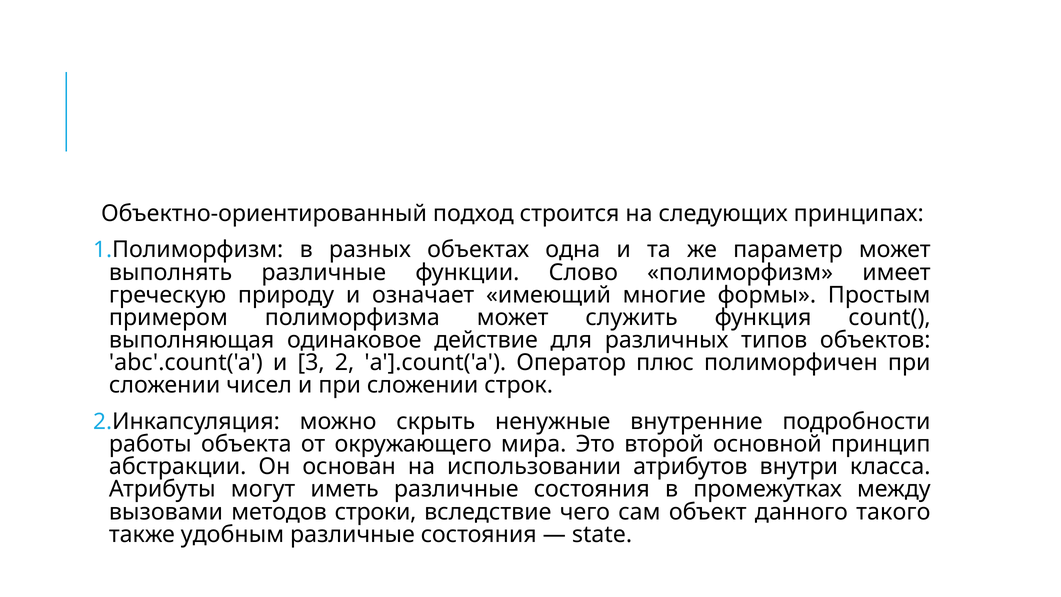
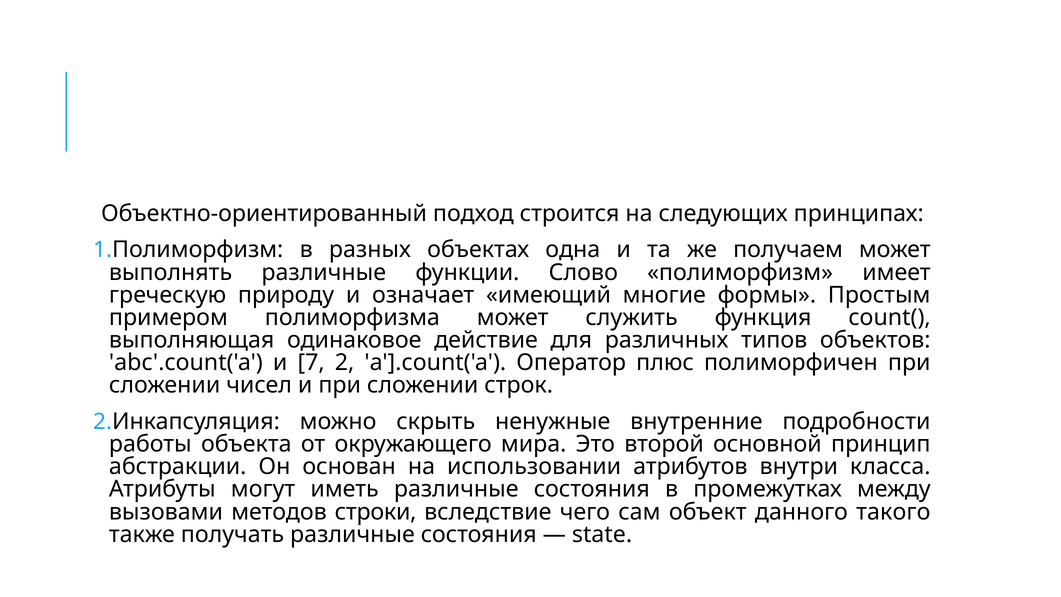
параметр: параметр -> получаем
3: 3 -> 7
удобным: удобным -> получать
